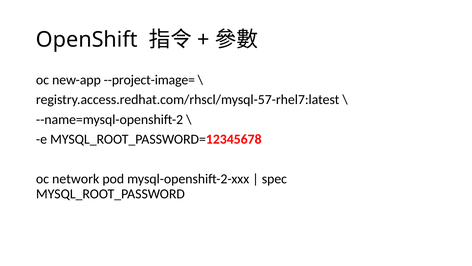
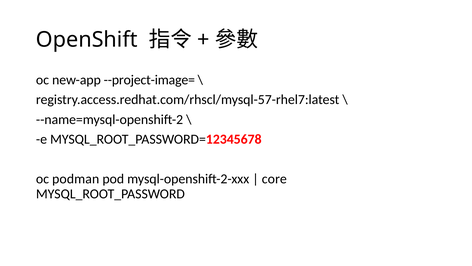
network: network -> podman
spec: spec -> core
